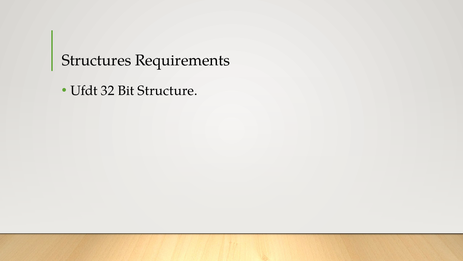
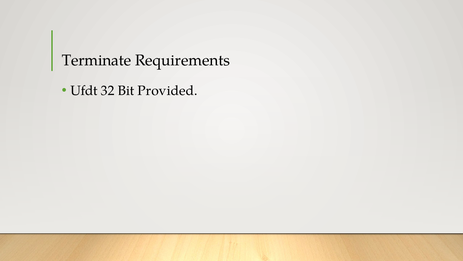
Structures: Structures -> Terminate
Structure: Structure -> Provided
